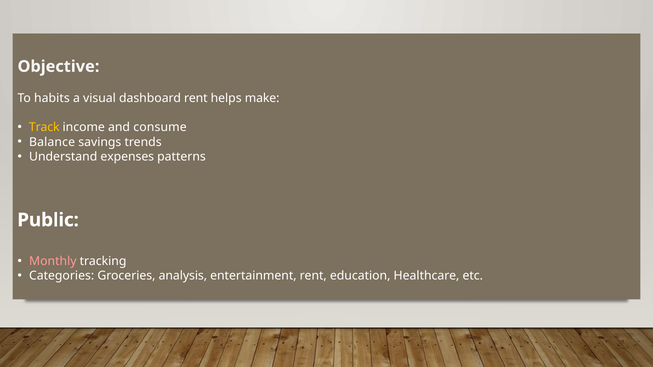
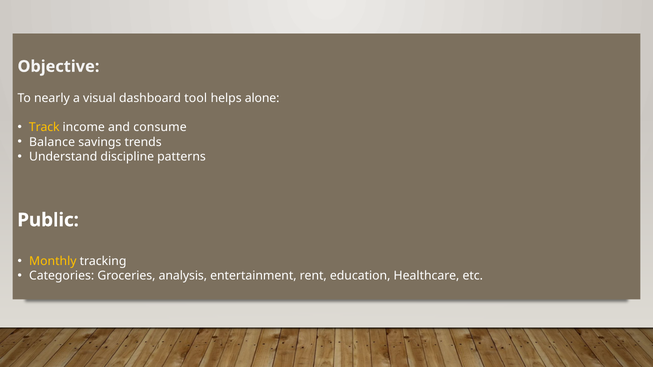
habits: habits -> nearly
dashboard rent: rent -> tool
make: make -> alone
expenses: expenses -> discipline
Monthly colour: pink -> yellow
